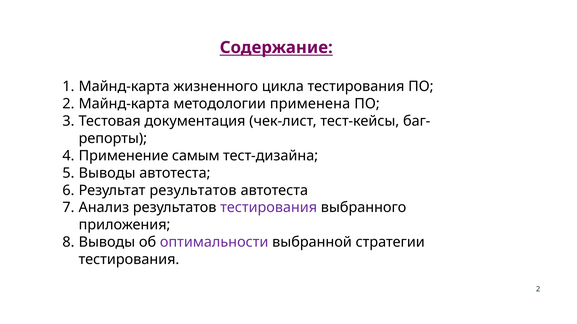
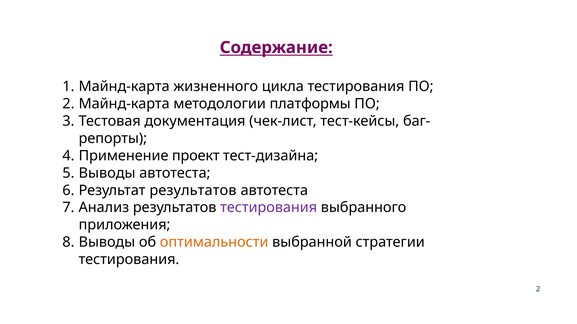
применена: применена -> платформы
самым: самым -> проект
оптимальности colour: purple -> orange
